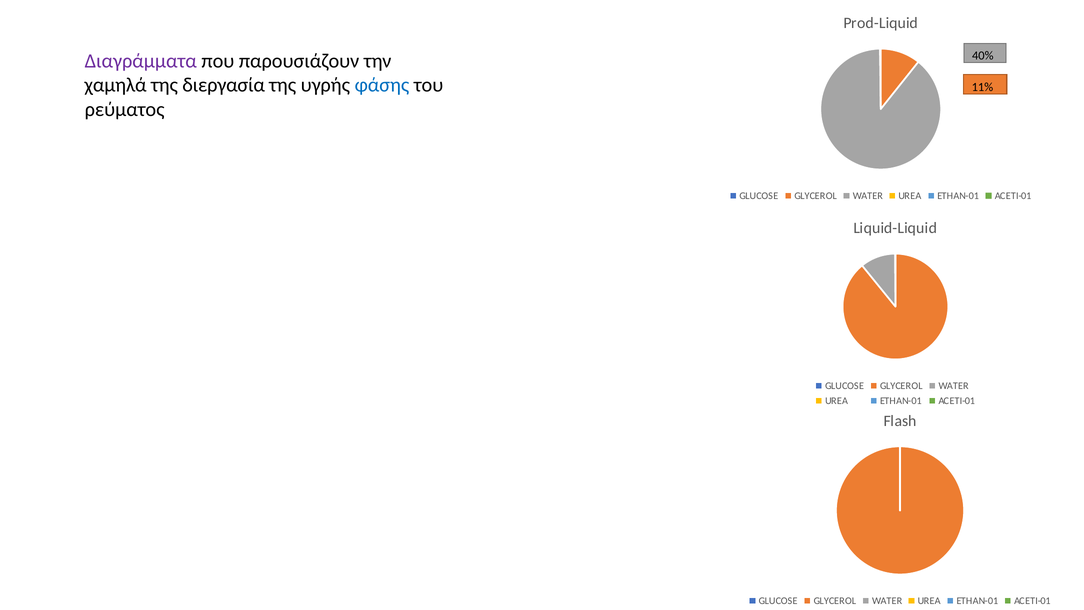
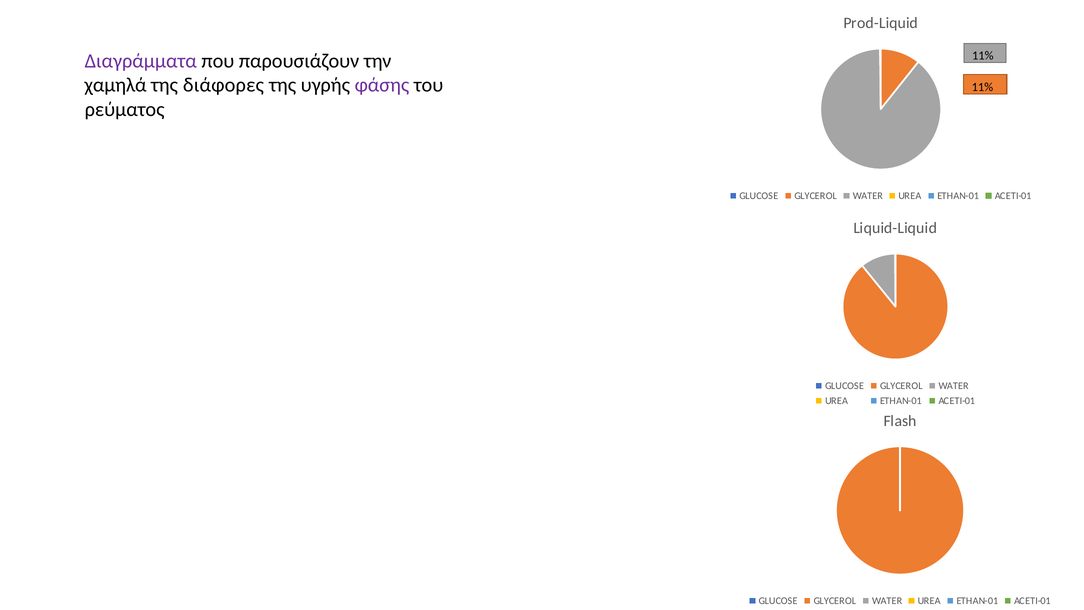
40% at (983, 56): 40% -> 11%
διεργασία: διεργασία -> διάφορες
φάσης colour: blue -> purple
